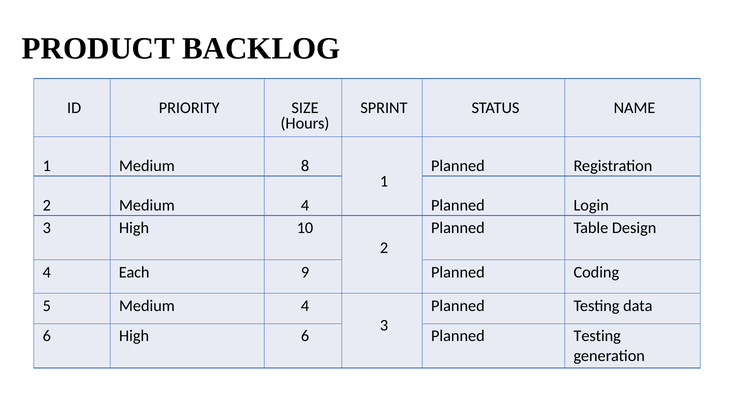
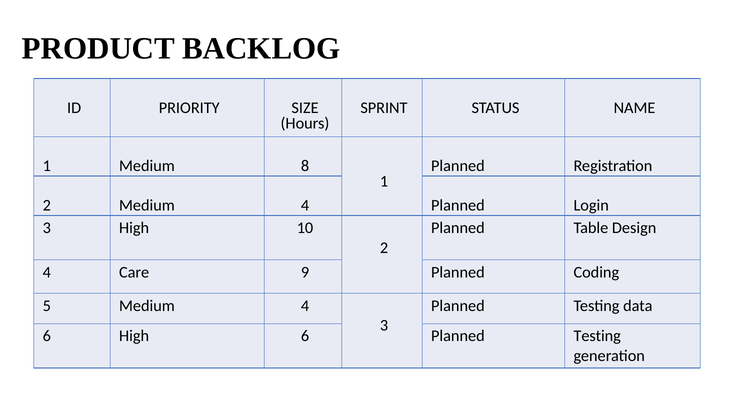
Each: Each -> Care
